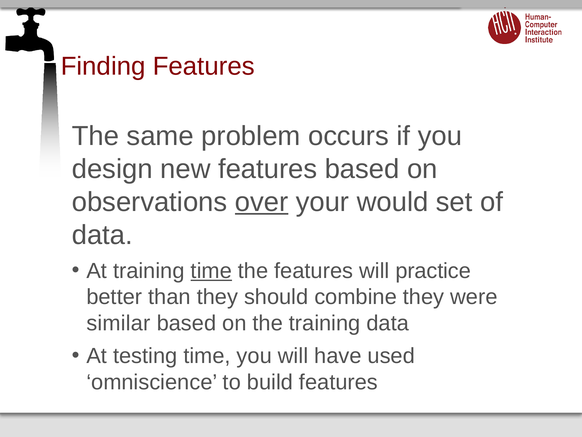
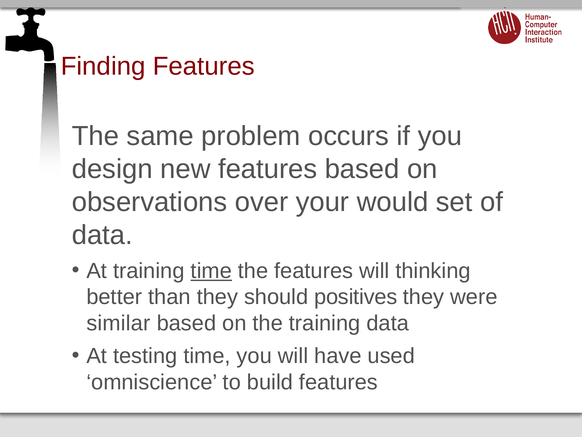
over underline: present -> none
practice: practice -> thinking
combine: combine -> positives
